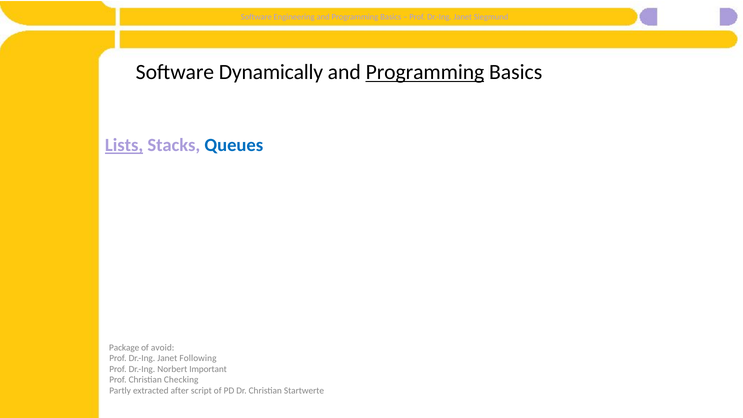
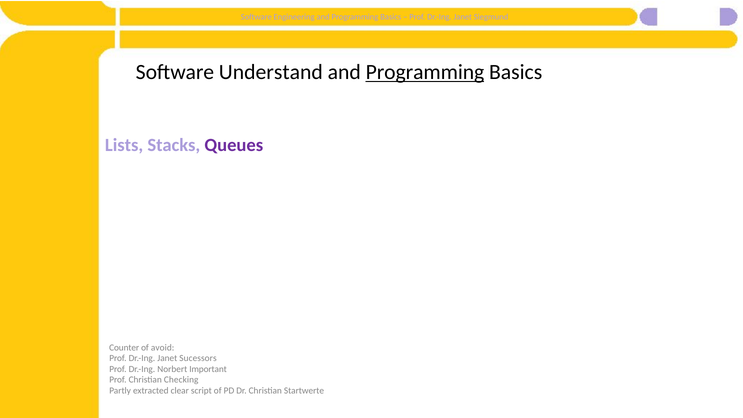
Dynamically: Dynamically -> Understand
Lists underline: present -> none
Queues colour: blue -> purple
Package: Package -> Counter
Following: Following -> Sucessors
after: after -> clear
